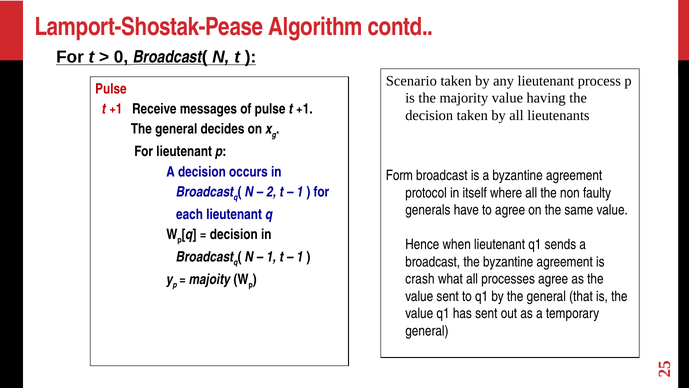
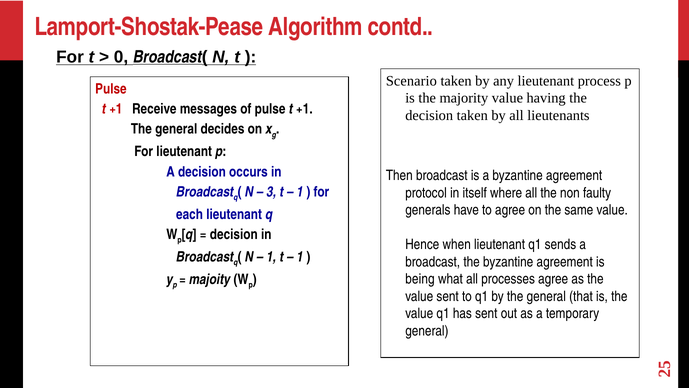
Form: Form -> Then
2 at (271, 192): 2 -> 3
crash: crash -> being
